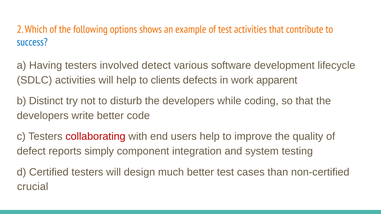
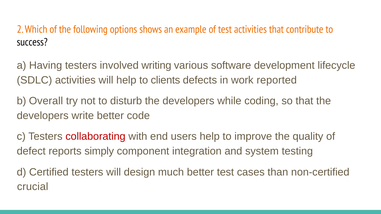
success colour: blue -> black
detect: detect -> writing
apparent: apparent -> reported
Distinct: Distinct -> Overall
